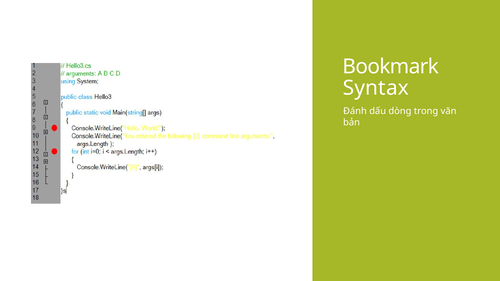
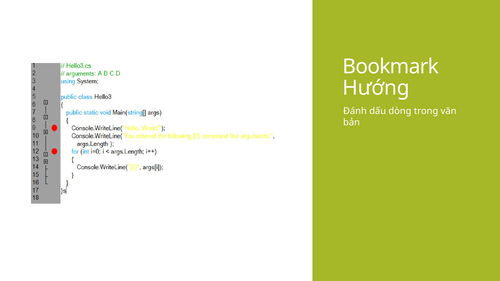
Syntax: Syntax -> Hướng
